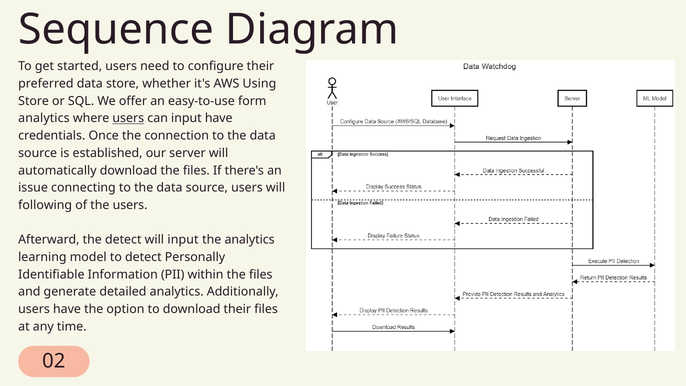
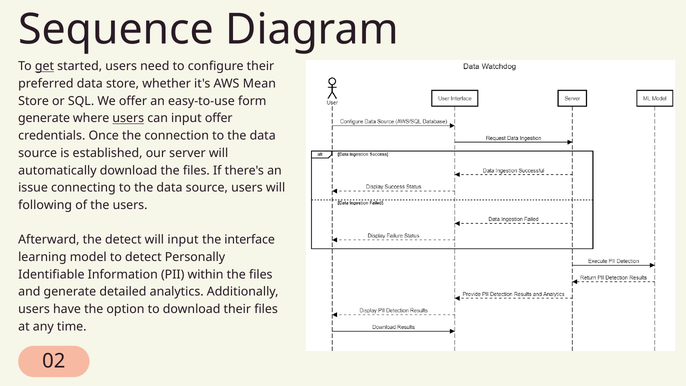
get underline: none -> present
Using: Using -> Mean
analytics at (44, 118): analytics -> generate
input have: have -> offer
the analytics: analytics -> interface
